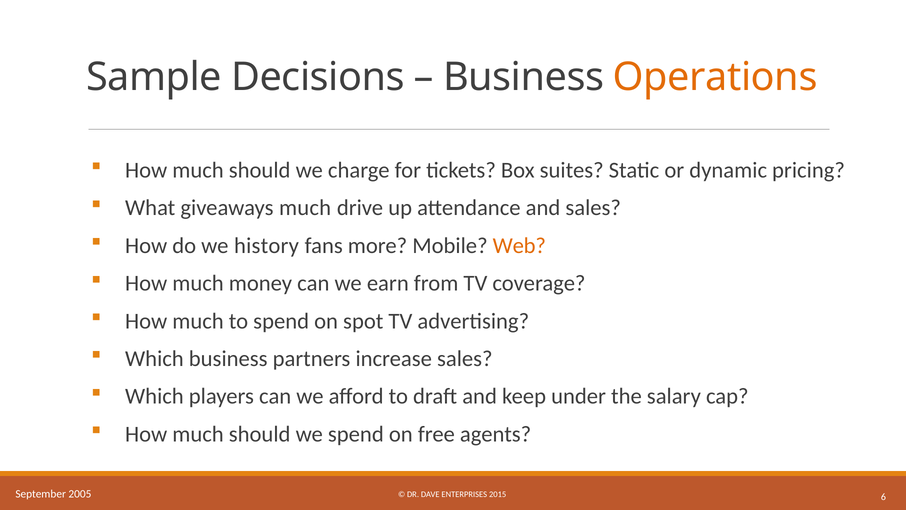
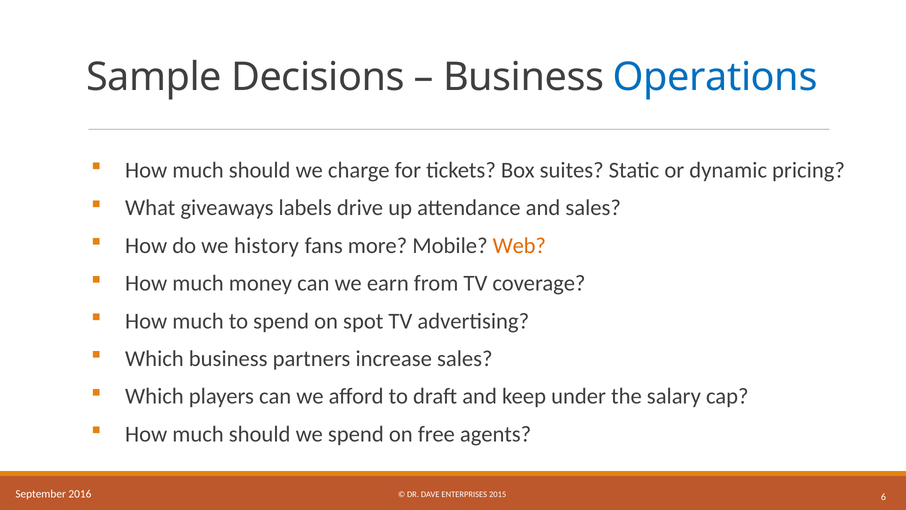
Operations colour: orange -> blue
giveaways much: much -> labels
2005: 2005 -> 2016
